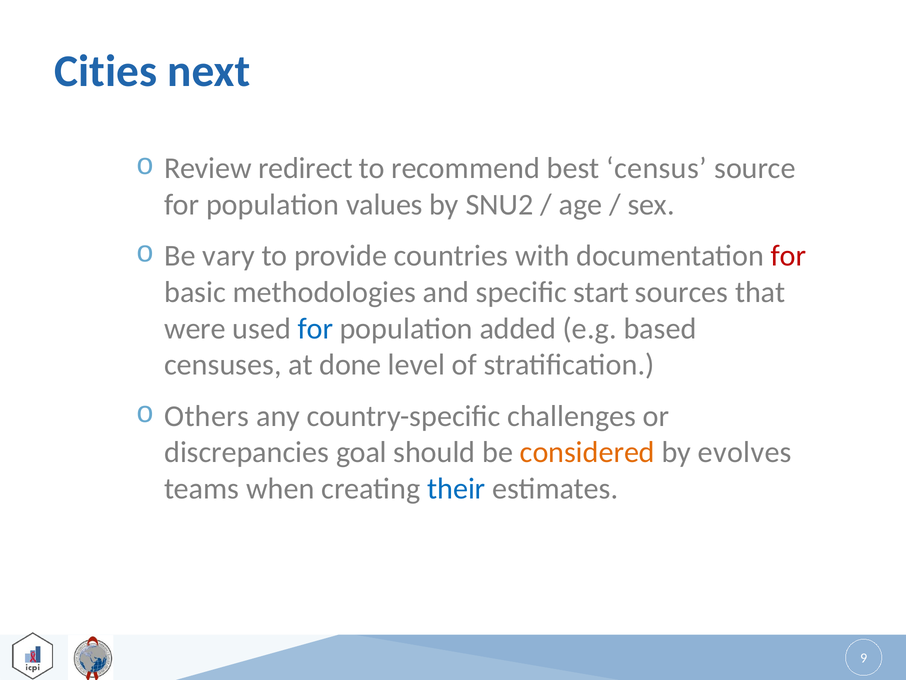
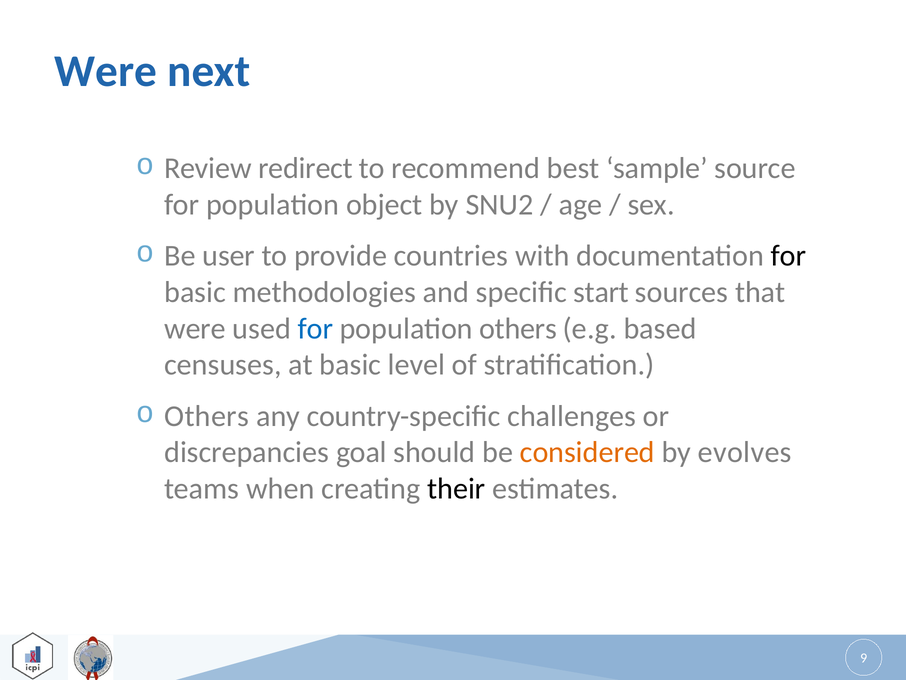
Cities at (106, 71): Cities -> Were
census: census -> sample
values: values -> object
vary: vary -> user
for at (788, 256) colour: red -> black
population added: added -> others
at done: done -> basic
their colour: blue -> black
